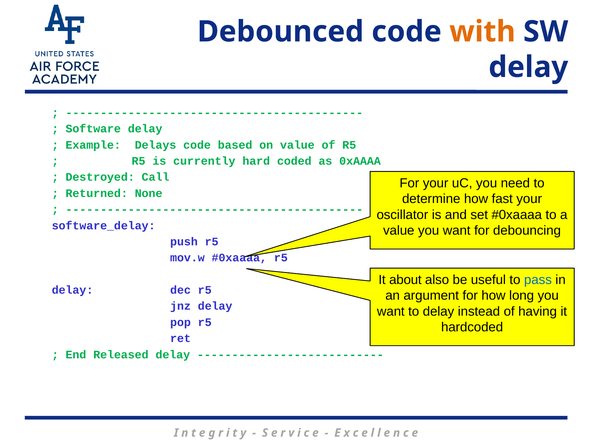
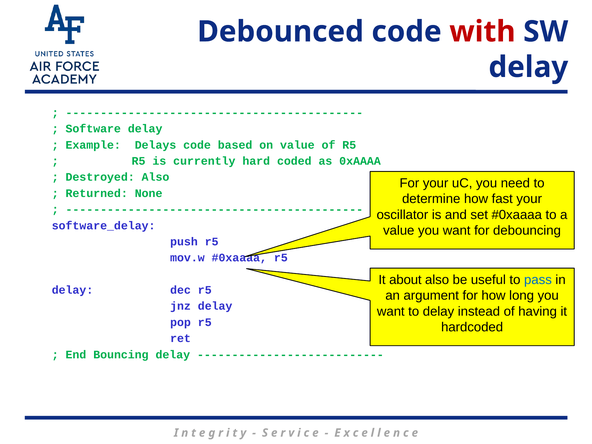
with colour: orange -> red
Destroyed Call: Call -> Also
Released: Released -> Bouncing
